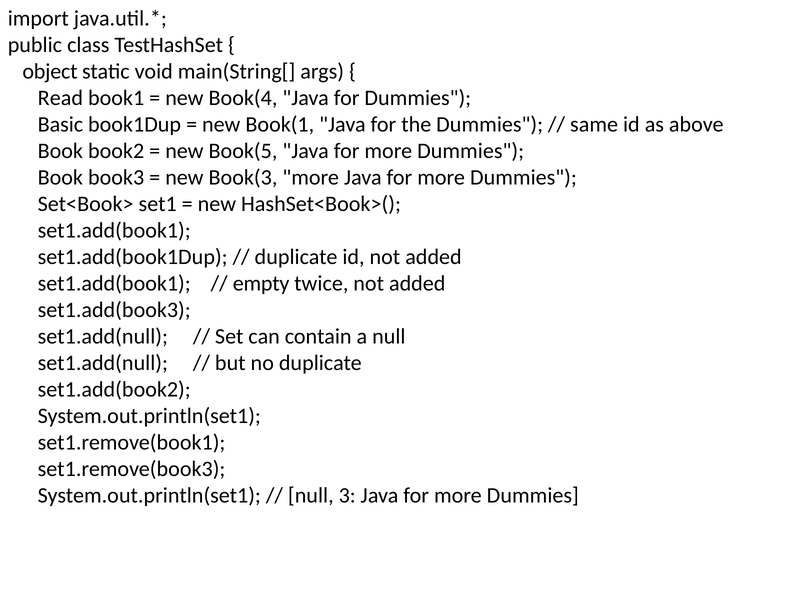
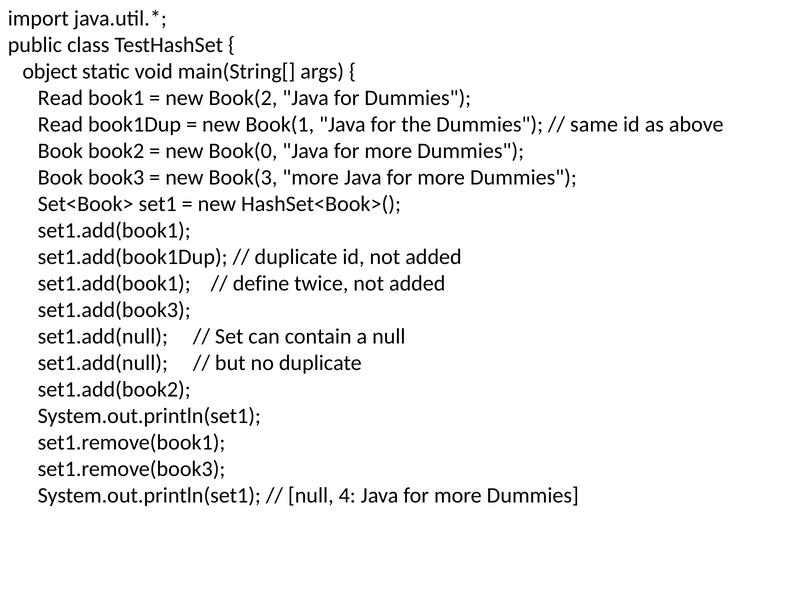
Book(4: Book(4 -> Book(2
Basic at (60, 125): Basic -> Read
Book(5: Book(5 -> Book(0
empty: empty -> define
3: 3 -> 4
